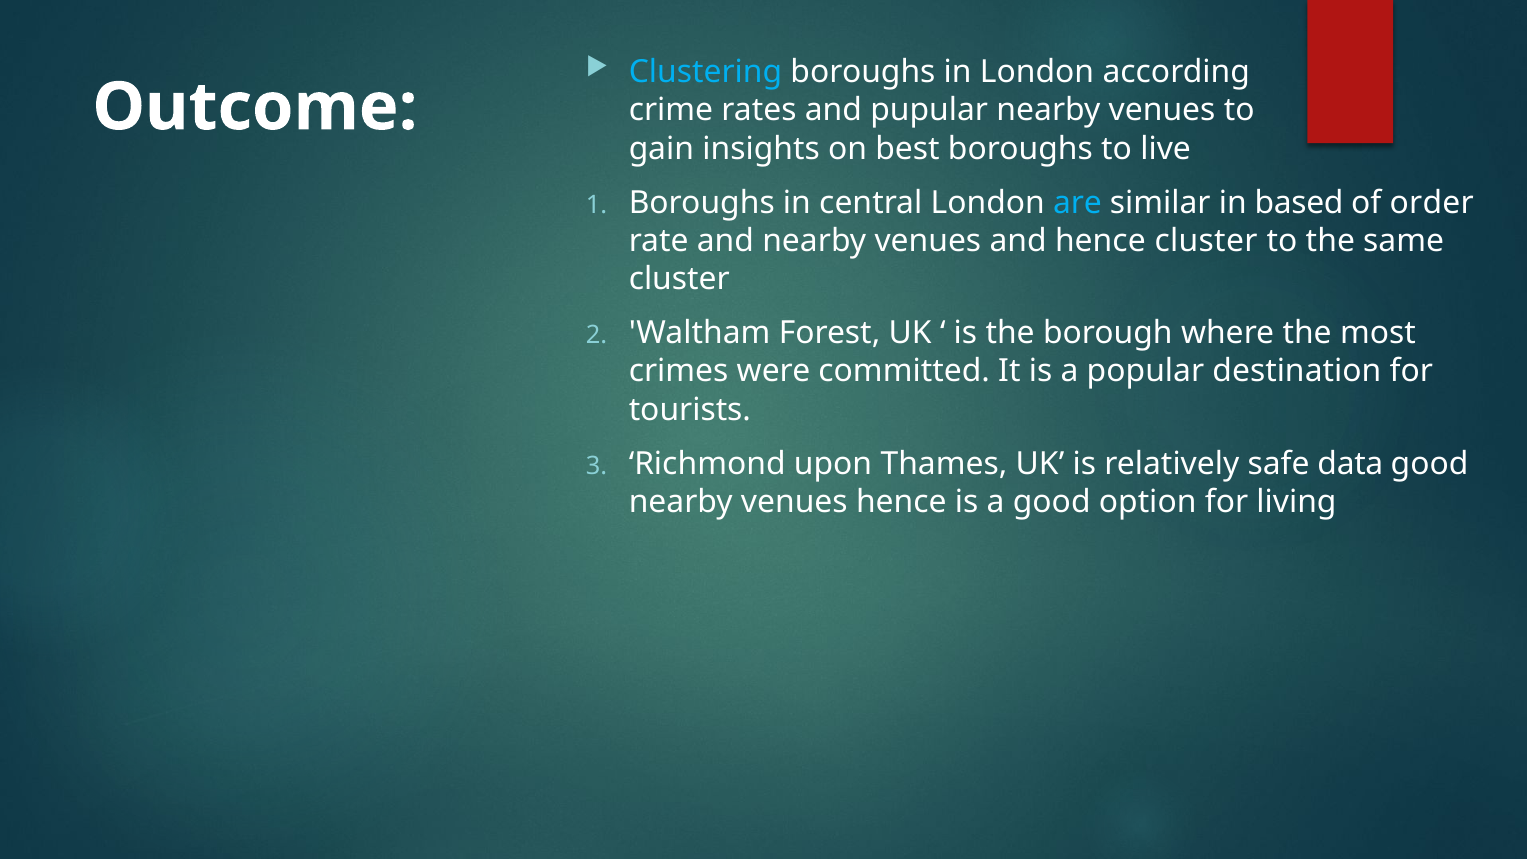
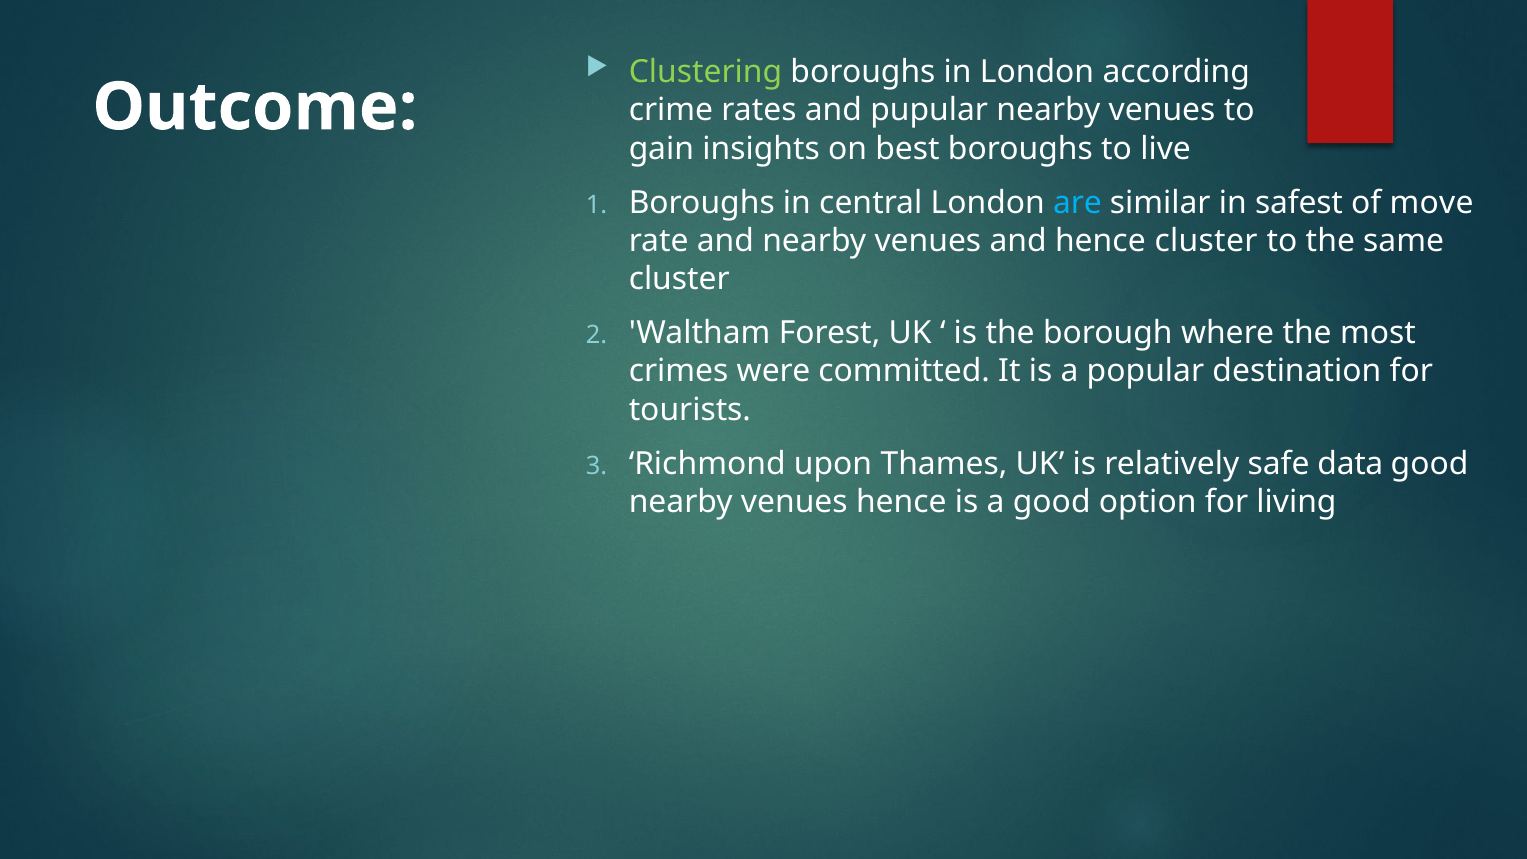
Clustering colour: light blue -> light green
based: based -> safest
order: order -> move
